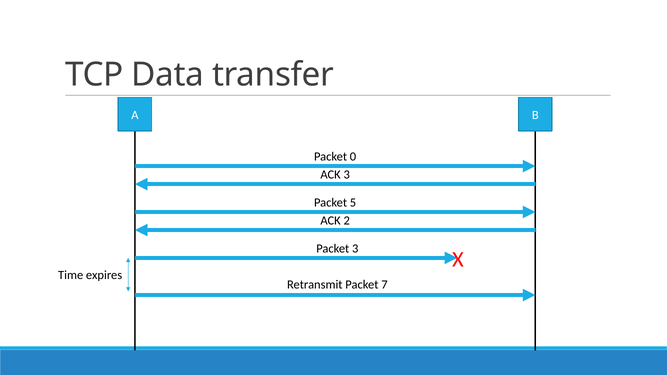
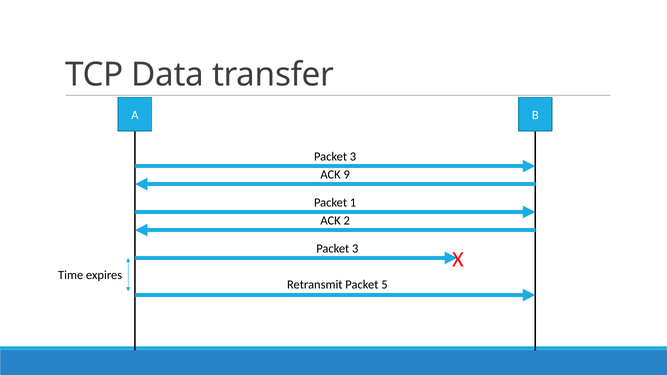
0 at (353, 157): 0 -> 3
ACK 3: 3 -> 9
5: 5 -> 1
7: 7 -> 5
